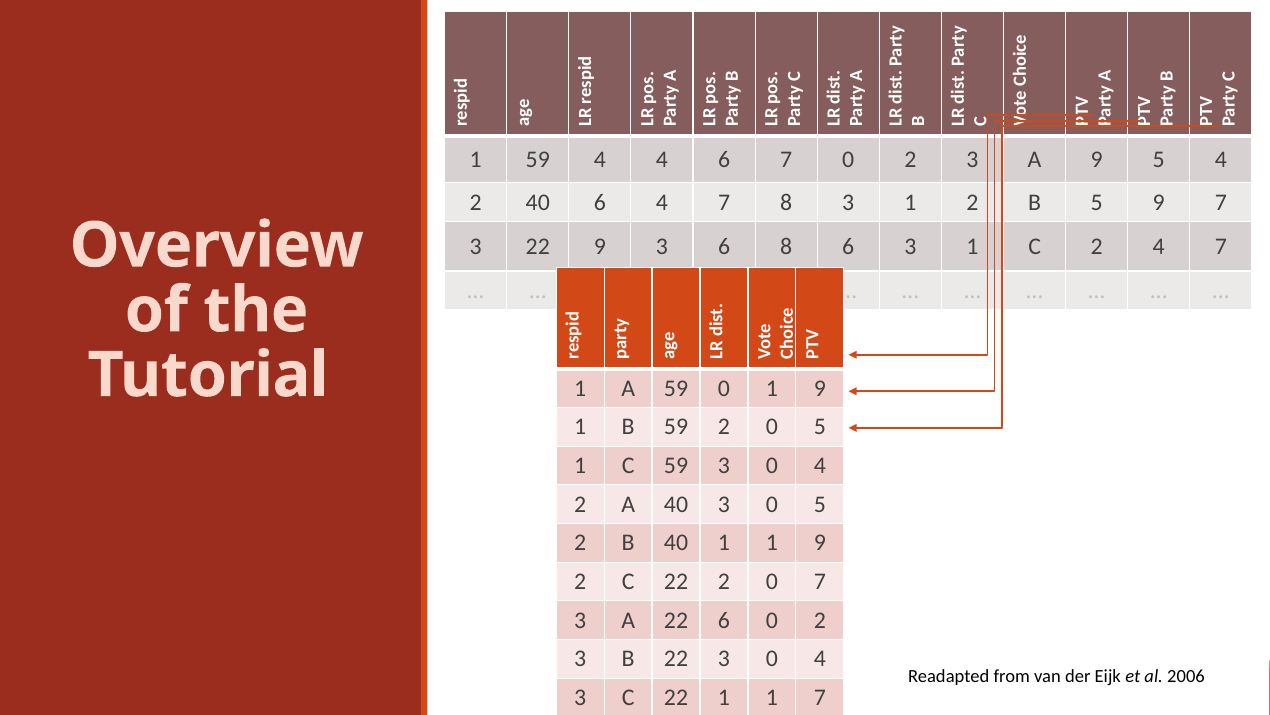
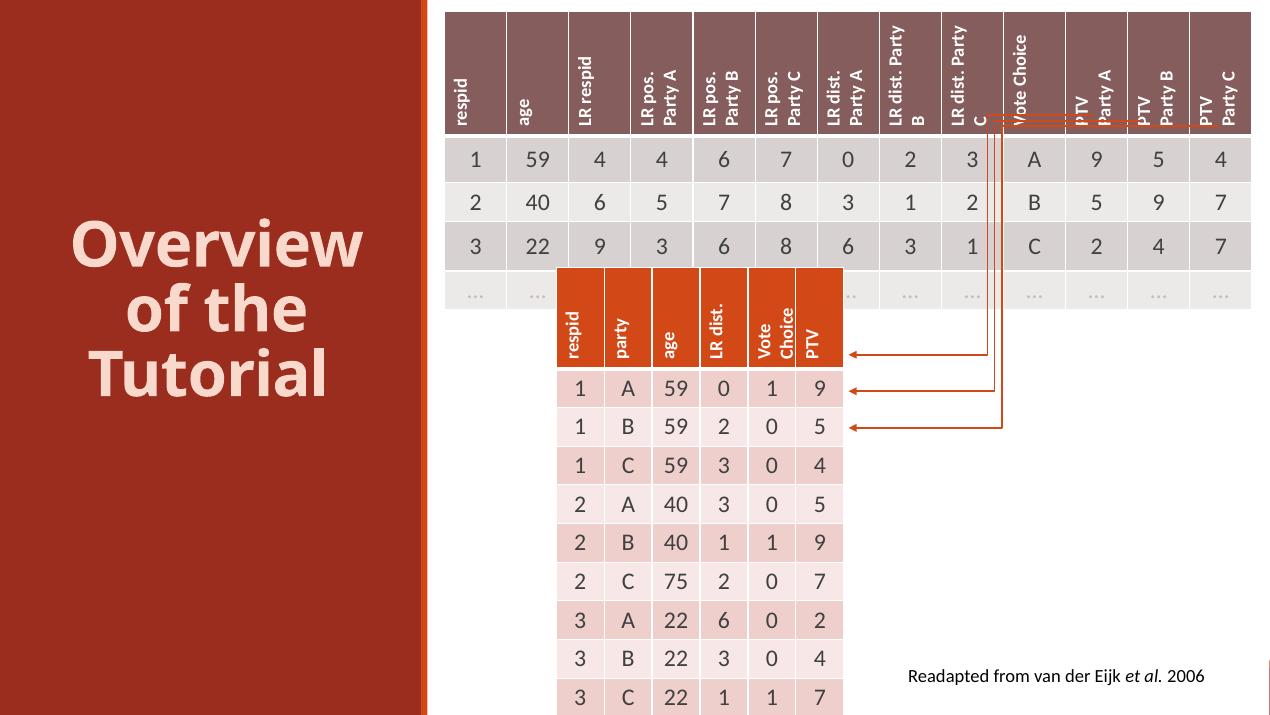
6 4: 4 -> 5
2 C 22: 22 -> 75
